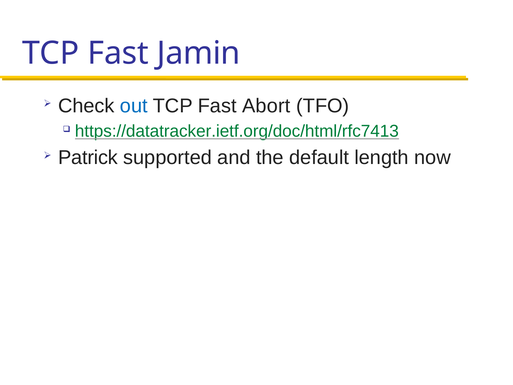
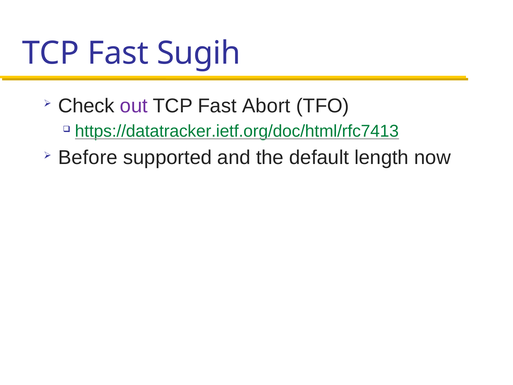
Jamin: Jamin -> Sugih
out colour: blue -> purple
Patrick: Patrick -> Before
